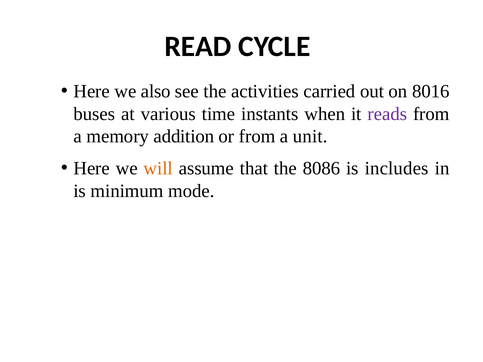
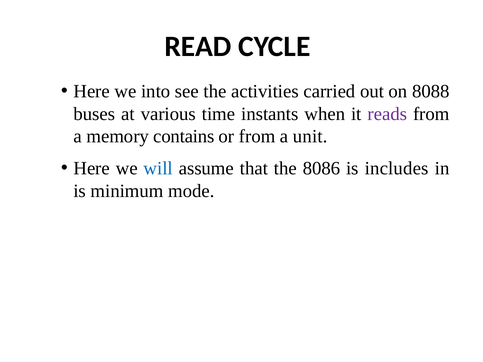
also: also -> into
8016: 8016 -> 8088
addition: addition -> contains
will colour: orange -> blue
